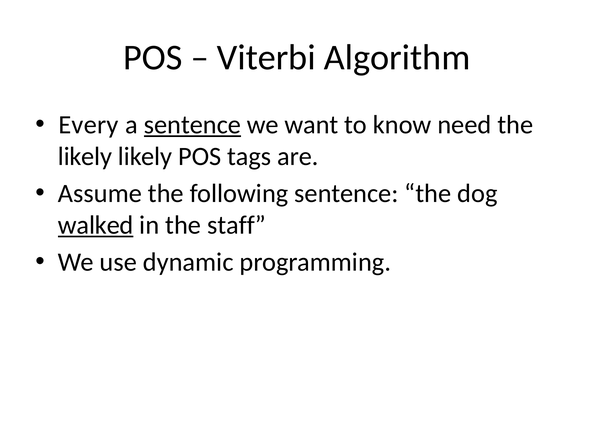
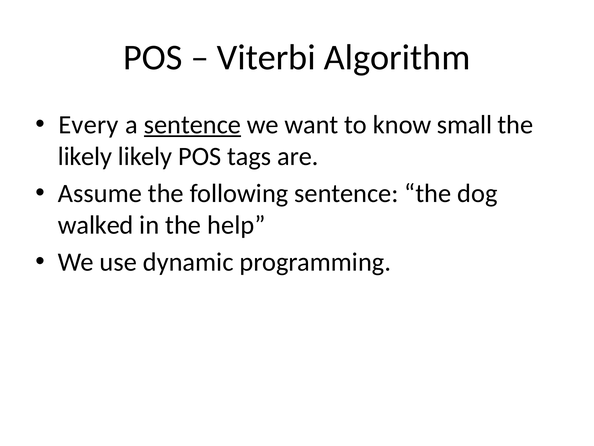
need: need -> small
walked underline: present -> none
staff: staff -> help
